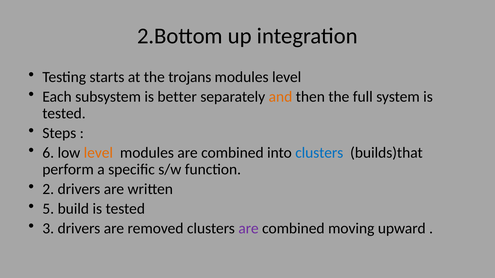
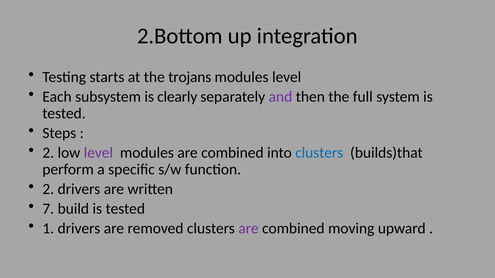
better: better -> clearly
and colour: orange -> purple
6 at (48, 153): 6 -> 2
level at (98, 153) colour: orange -> purple
5: 5 -> 7
3: 3 -> 1
